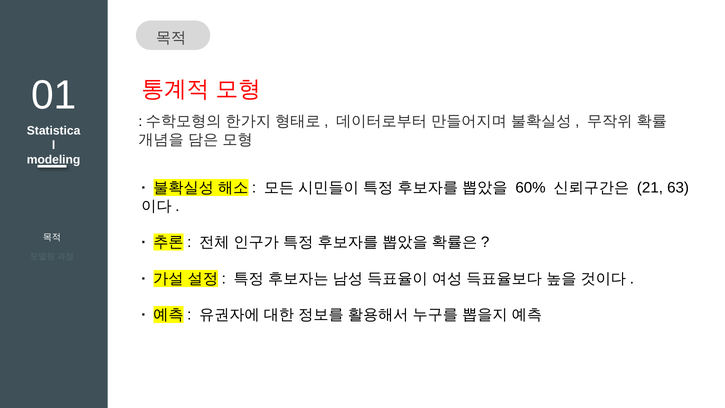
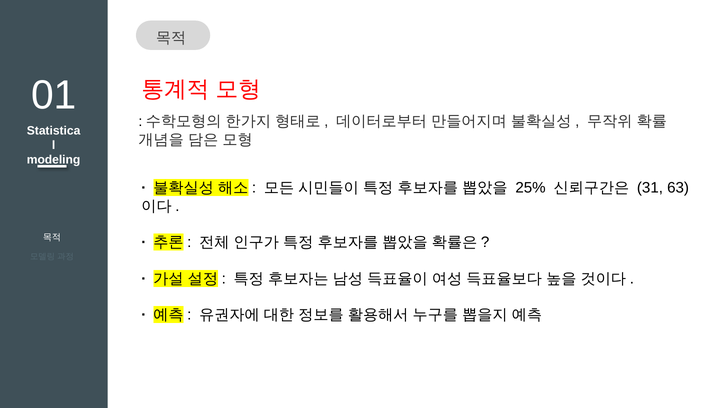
60%: 60% -> 25%
21: 21 -> 31
